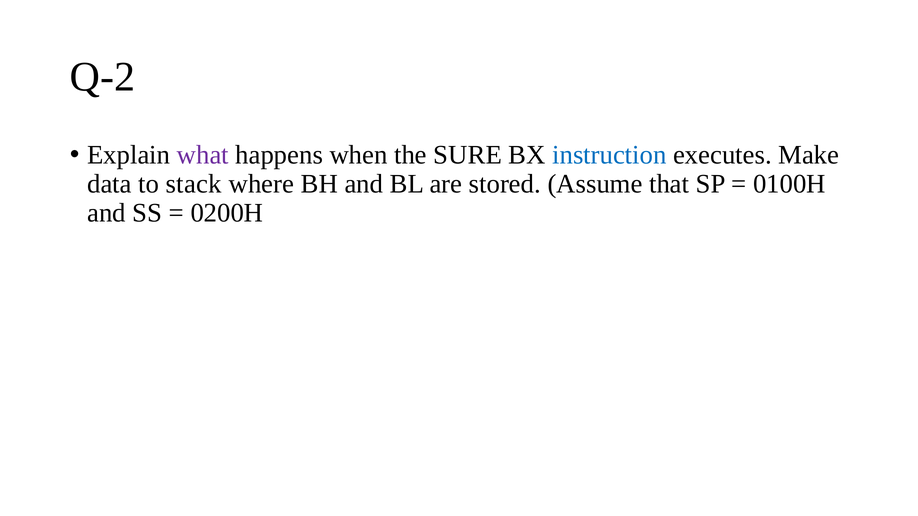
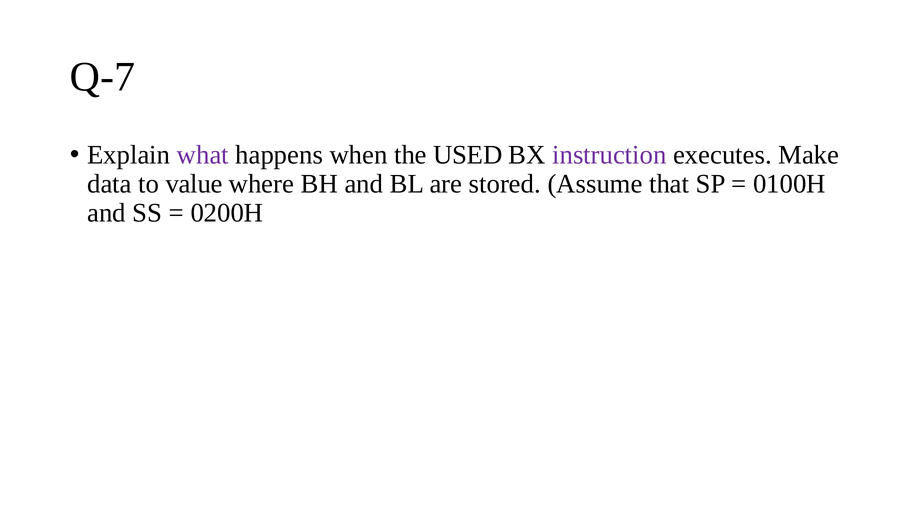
Q-2: Q-2 -> Q-7
SURE: SURE -> USED
instruction colour: blue -> purple
stack: stack -> value
